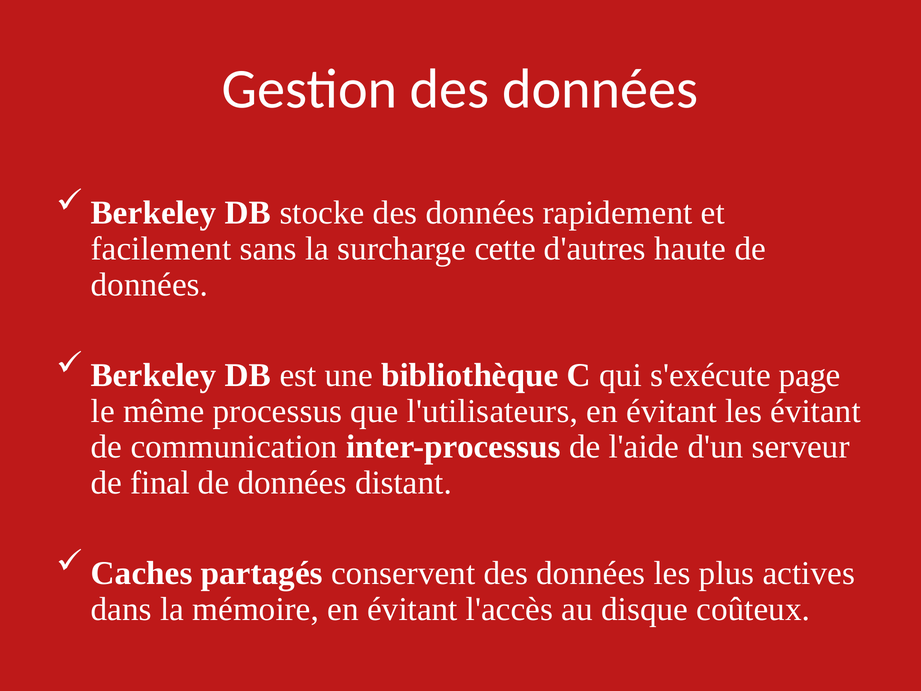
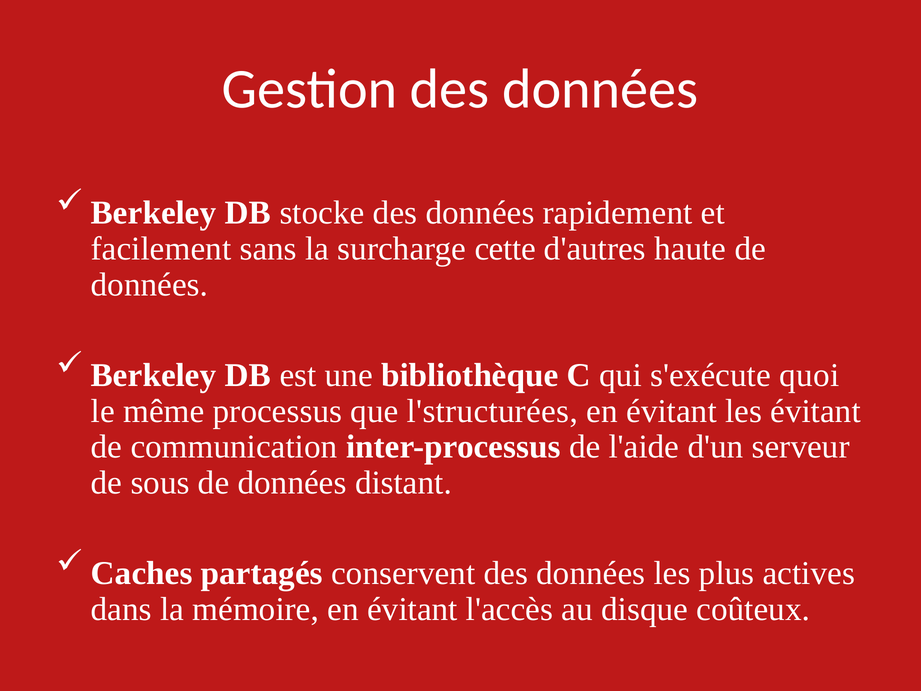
page: page -> quoi
l'utilisateurs: l'utilisateurs -> l'structurées
final: final -> sous
